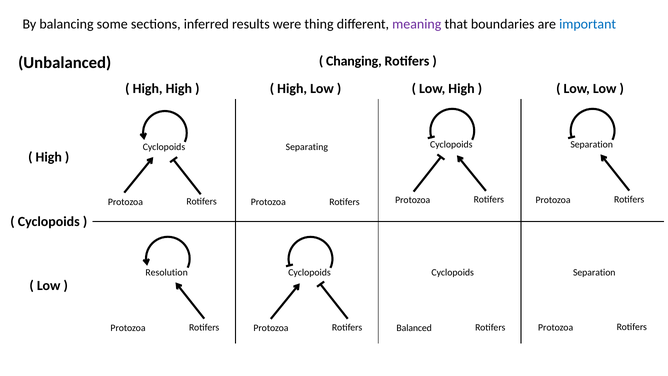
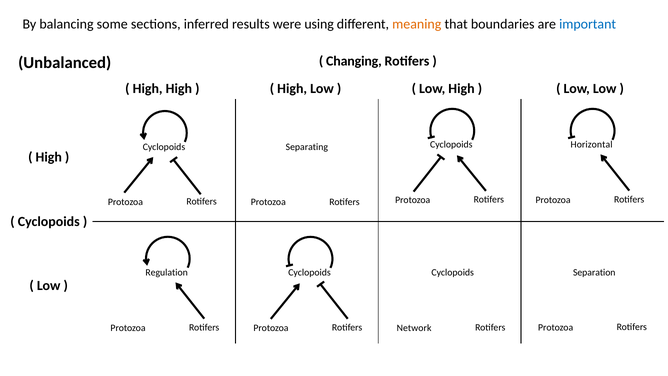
thing: thing -> using
meaning colour: purple -> orange
Separation at (592, 145): Separation -> Horizontal
Resolution: Resolution -> Regulation
Balanced: Balanced -> Network
